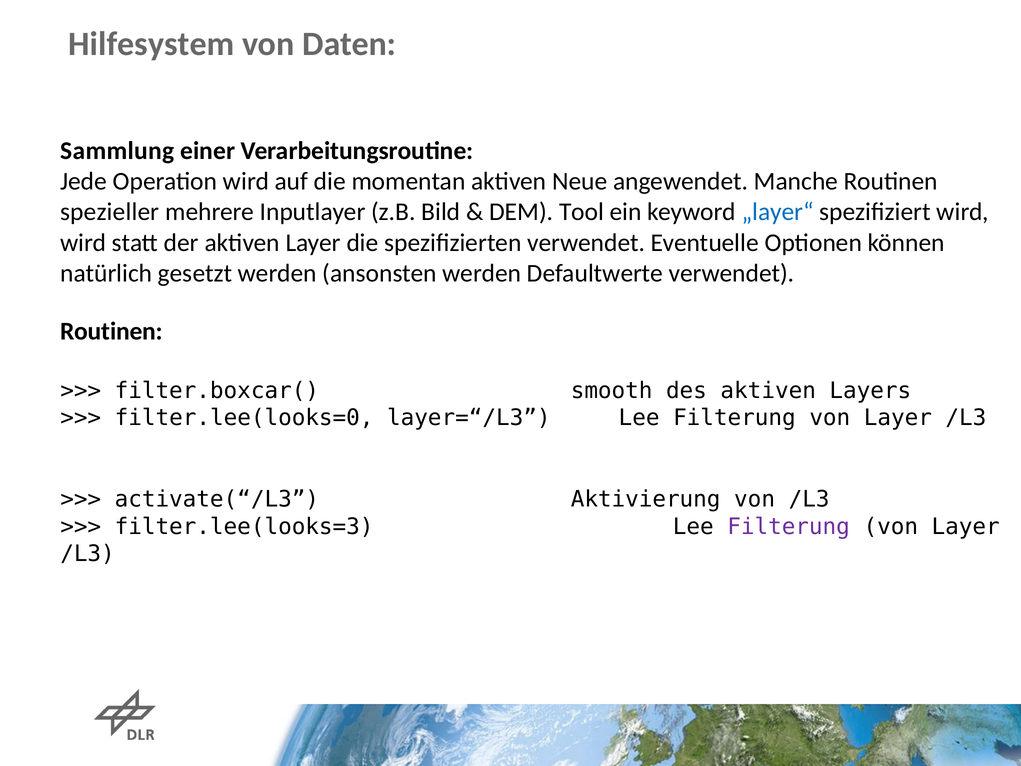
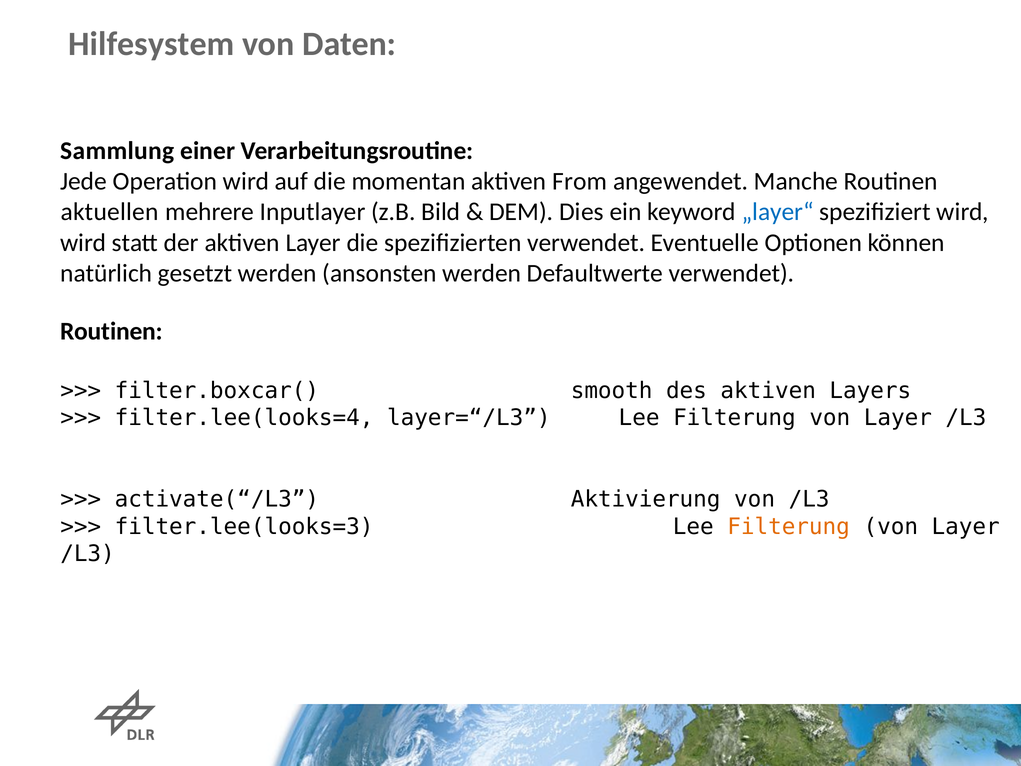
Neue: Neue -> From
spezieller: spezieller -> aktuellen
Tool: Tool -> Dies
filter.lee(looks=0: filter.lee(looks=0 -> filter.lee(looks=4
Filterung at (789, 526) colour: purple -> orange
